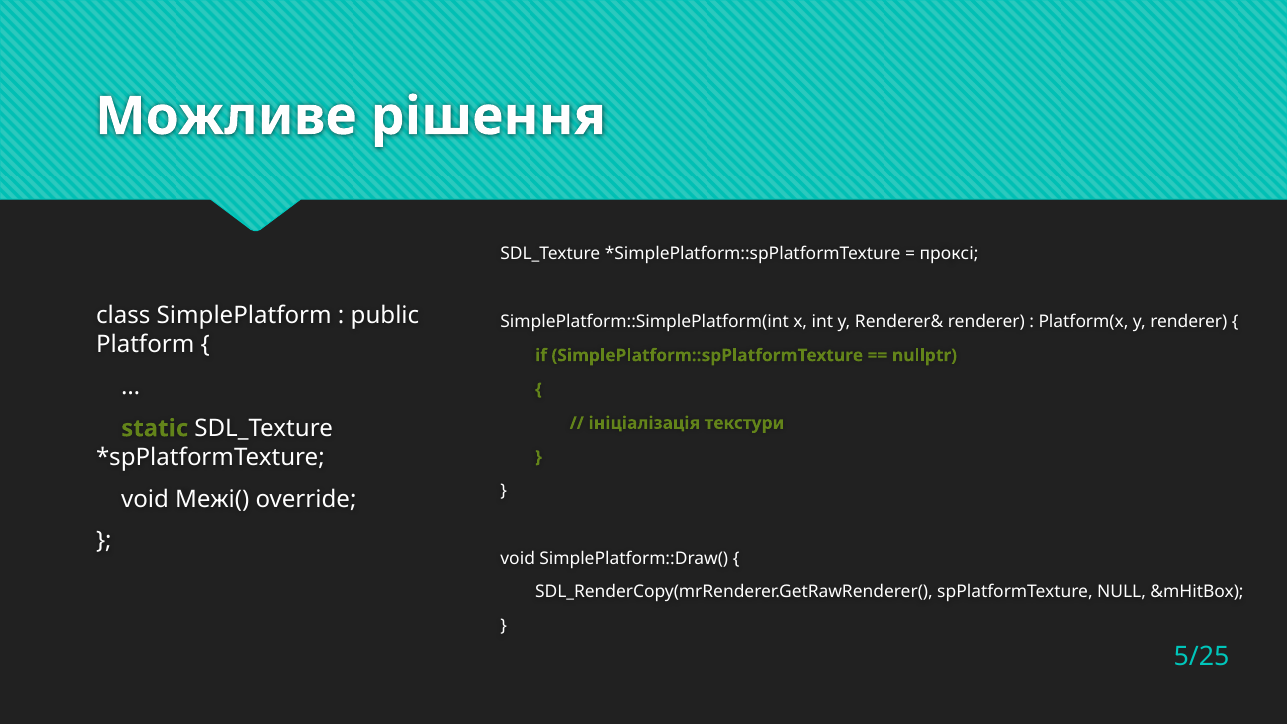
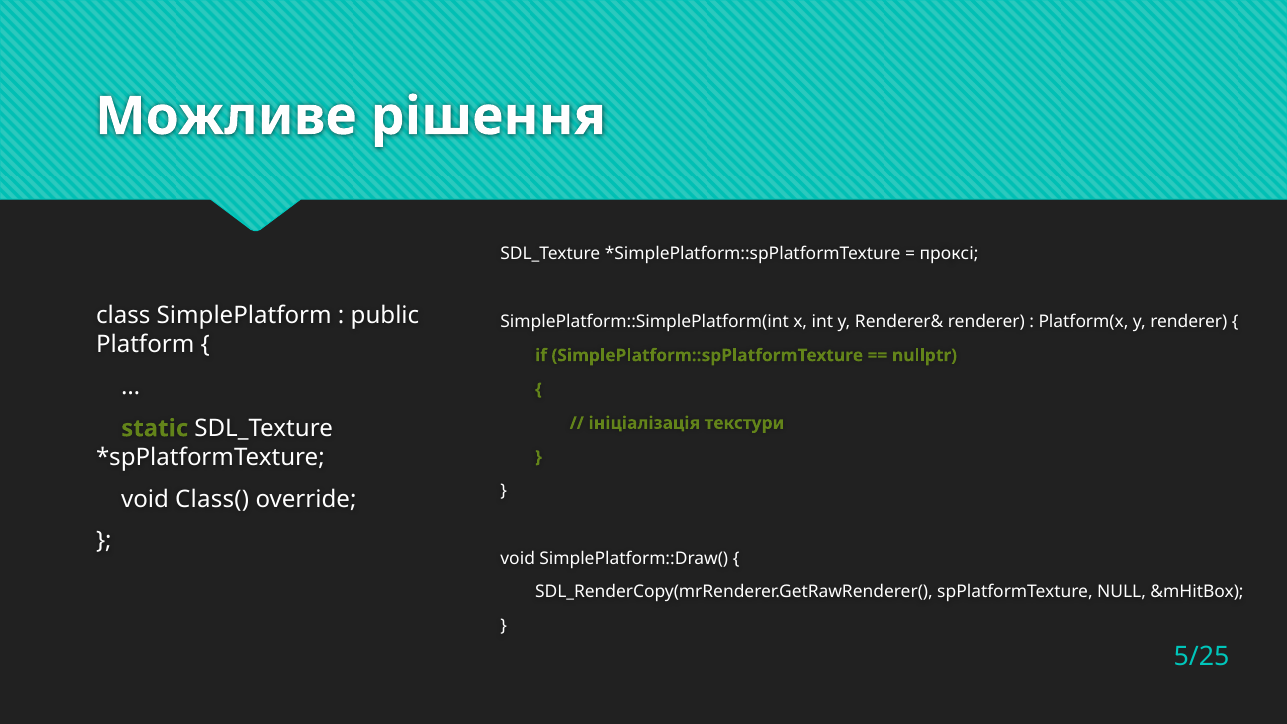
Межі(: Межі( -> Class(
